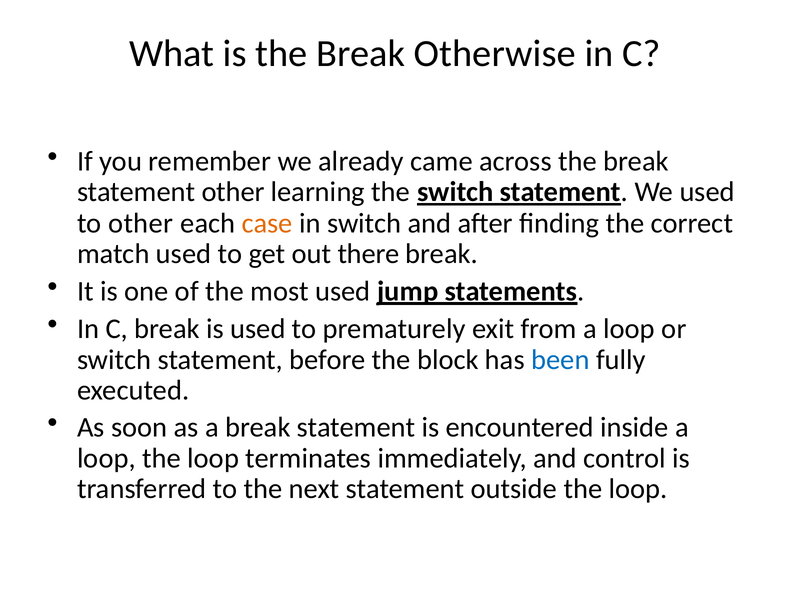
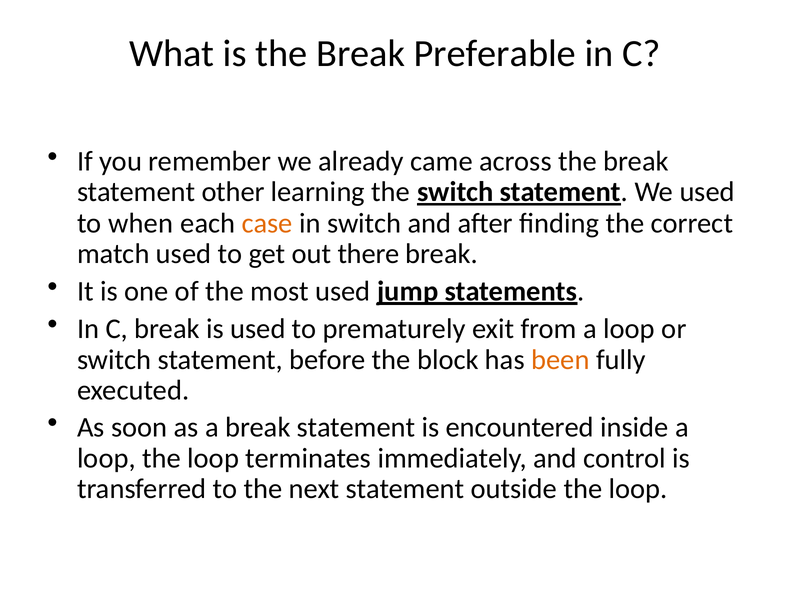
Otherwise: Otherwise -> Preferable
to other: other -> when
been colour: blue -> orange
